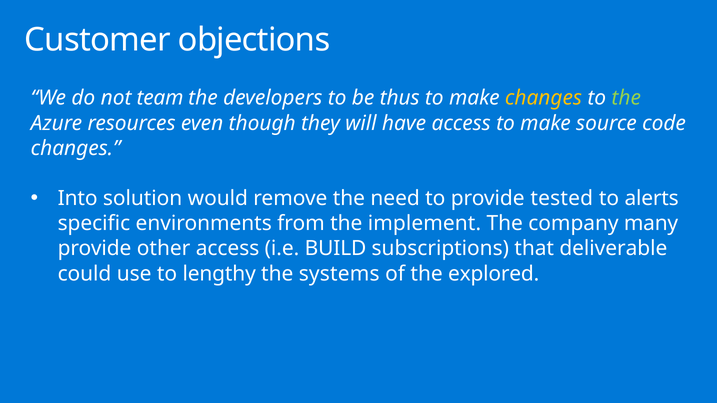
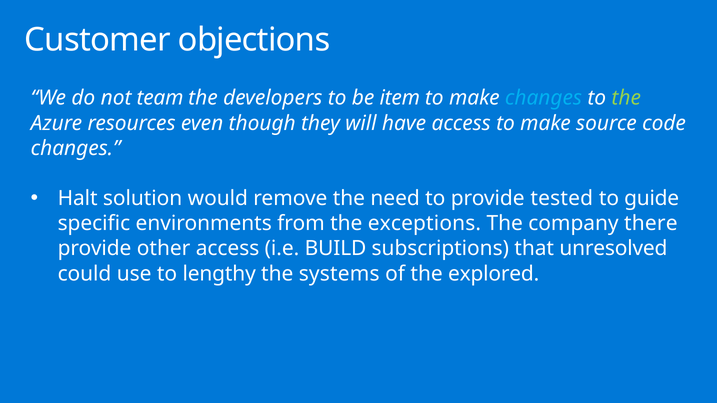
thus: thus -> item
changes at (543, 98) colour: yellow -> light blue
Into: Into -> Halt
alerts: alerts -> guide
implement: implement -> exceptions
many: many -> there
deliverable: deliverable -> unresolved
